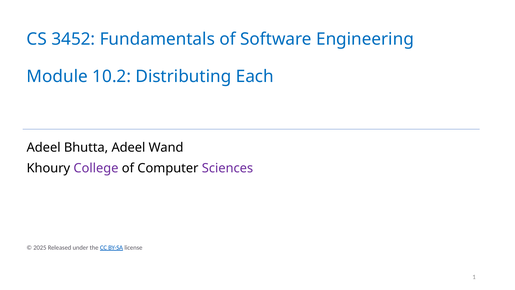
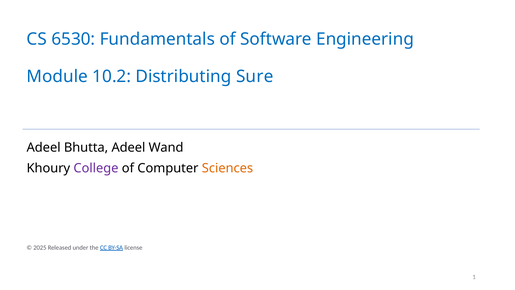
3452: 3452 -> 6530
Each: Each -> Sure
Sciences colour: purple -> orange
